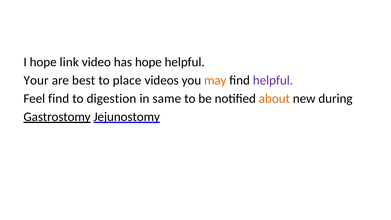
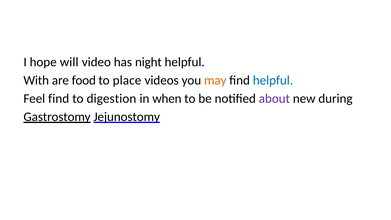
link: link -> will
has hope: hope -> night
Your: Your -> With
best: best -> food
helpful at (273, 80) colour: purple -> blue
same: same -> when
about colour: orange -> purple
